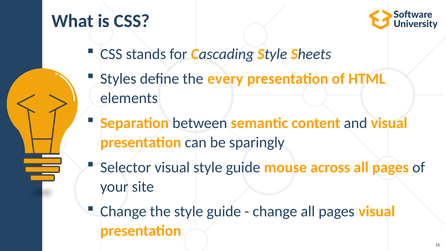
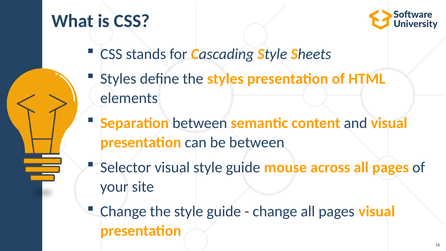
the every: every -> styles
be sparingly: sparingly -> between
